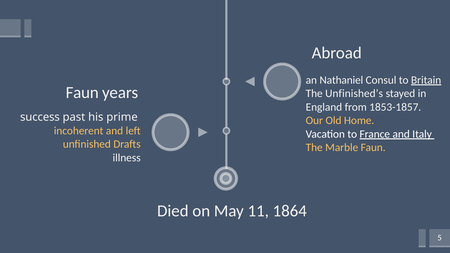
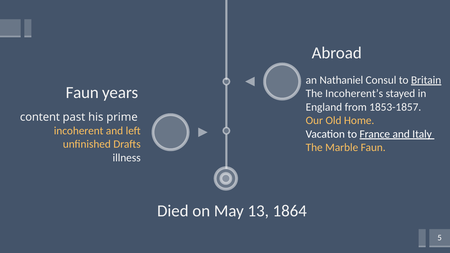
Unfinished’s: Unfinished’s -> Incoherent’s
success: success -> content
11: 11 -> 13
